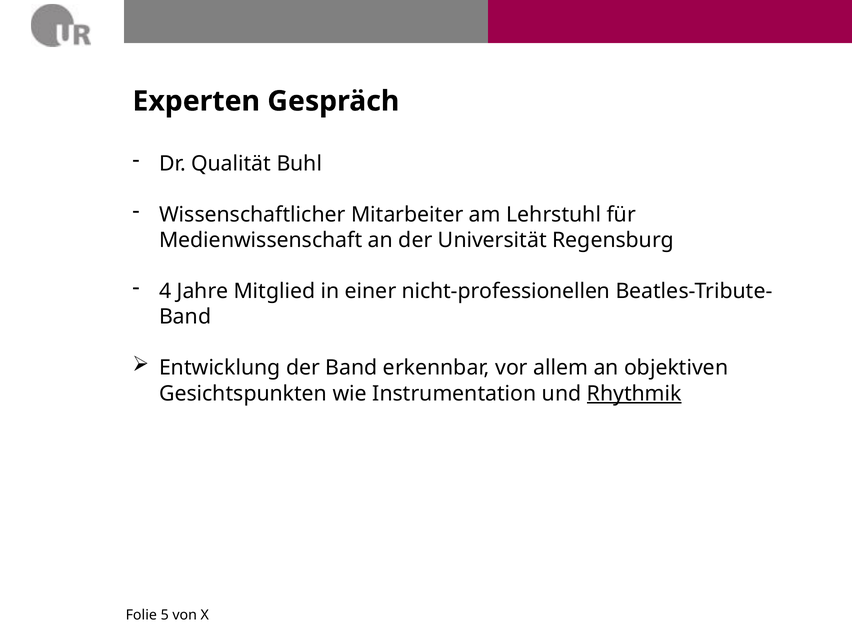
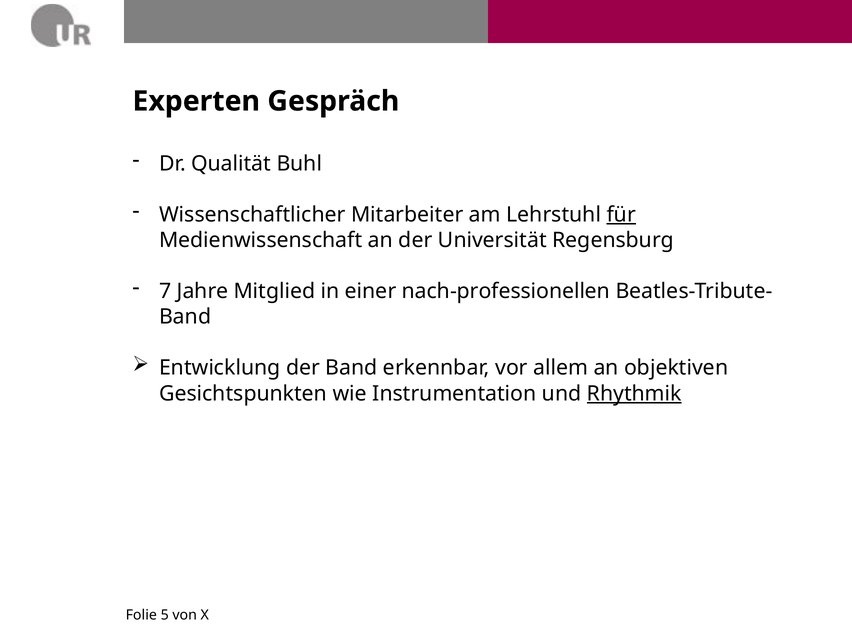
für underline: none -> present
4: 4 -> 7
nicht-professionellen: nicht-professionellen -> nach-professionellen
